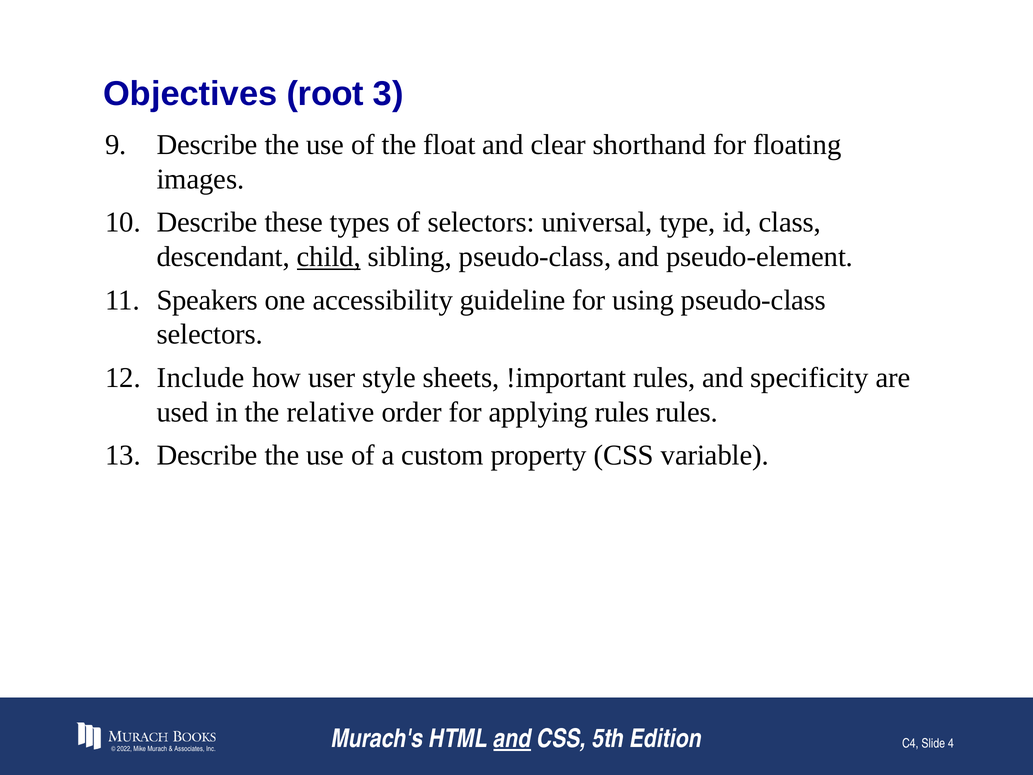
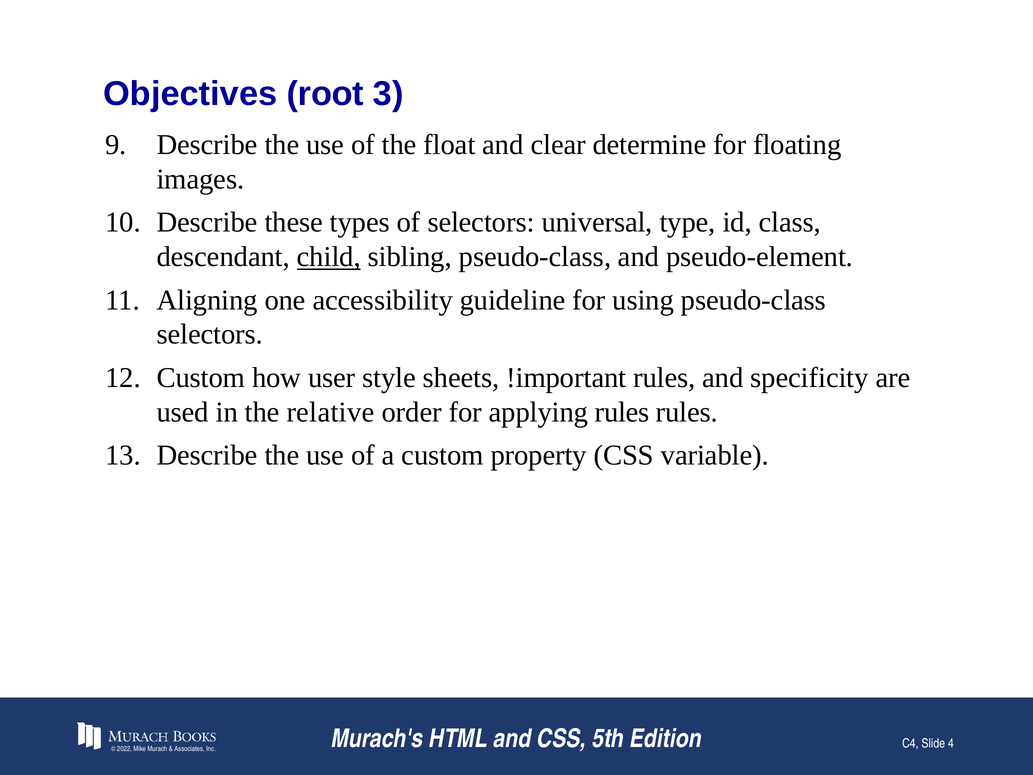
shorthand: shorthand -> determine
Speakers: Speakers -> Aligning
Include at (201, 377): Include -> Custom
and at (512, 739) underline: present -> none
